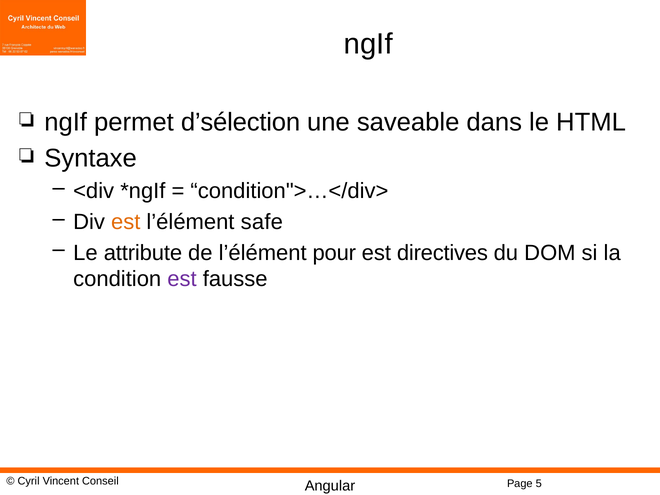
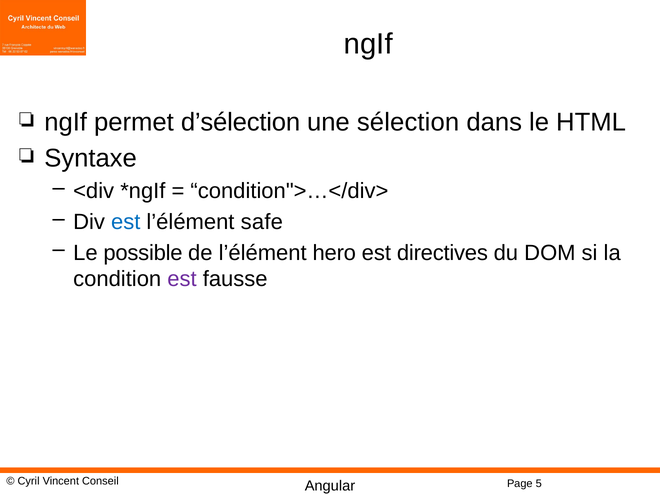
saveable: saveable -> sélection
est at (126, 222) colour: orange -> blue
attribute: attribute -> possible
pour: pour -> hero
